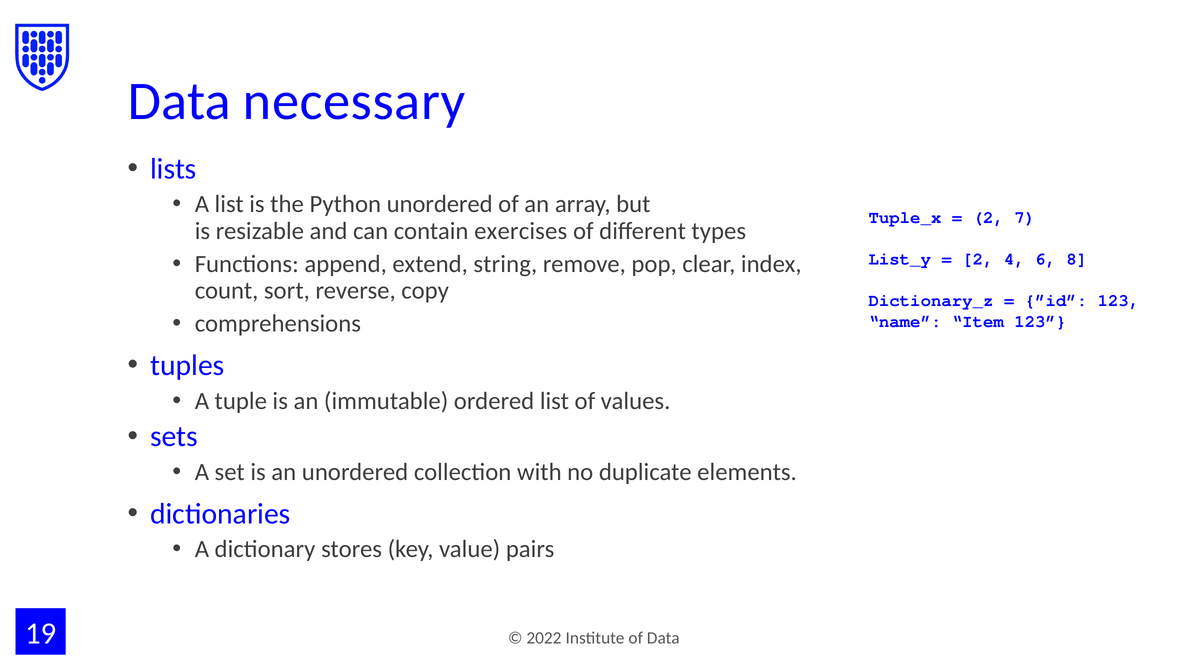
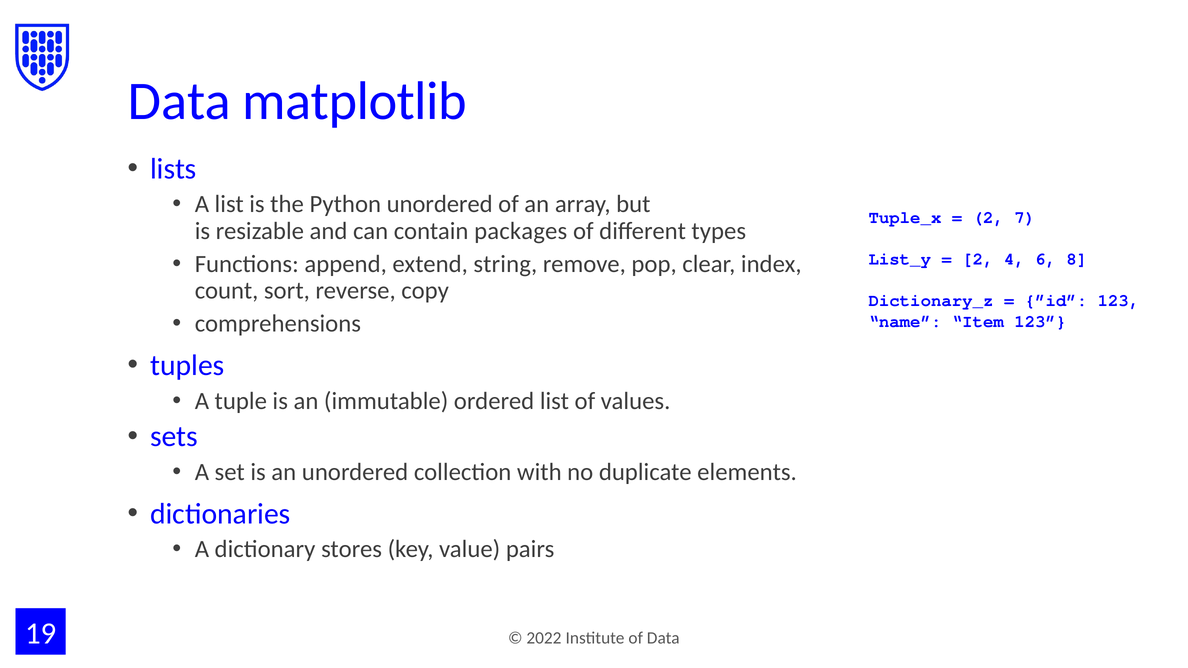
necessary: necessary -> matplotlib
exercises: exercises -> packages
